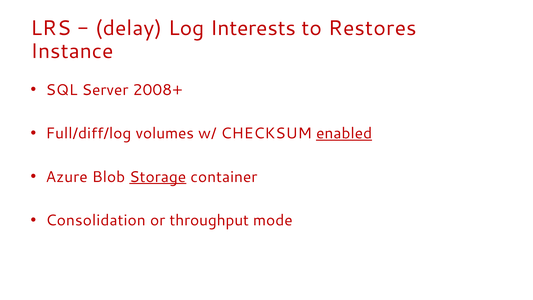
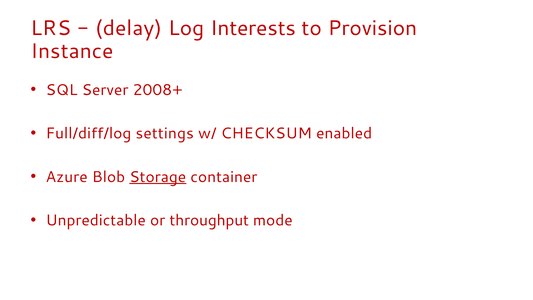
Restores: Restores -> Provision
volumes: volumes -> settings
enabled underline: present -> none
Consolidation: Consolidation -> Unpredictable
